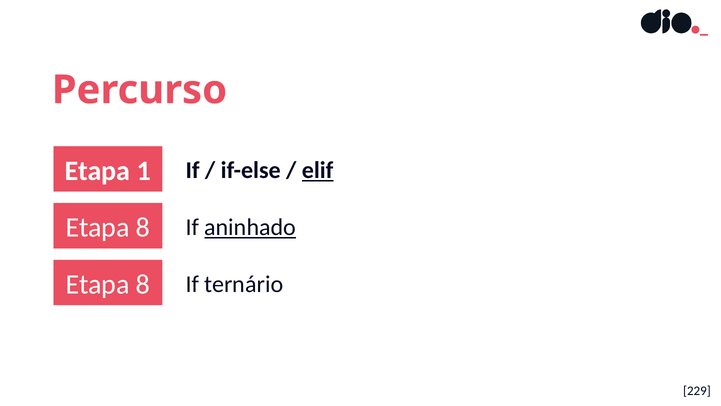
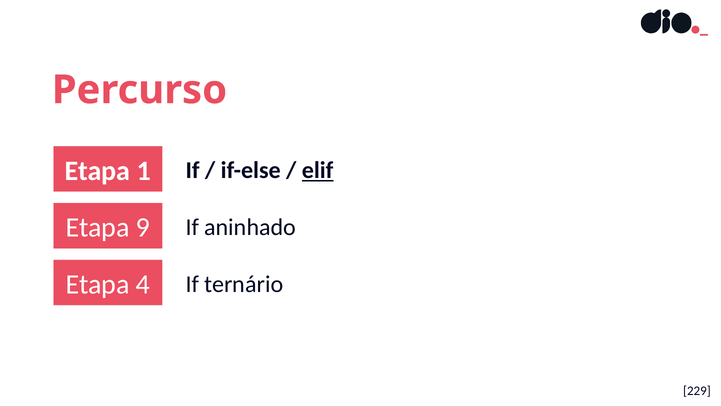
8 at (143, 227): 8 -> 9
aninhado underline: present -> none
8 at (143, 284): 8 -> 4
